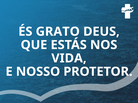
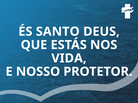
GRATO: GRATO -> SANTO
